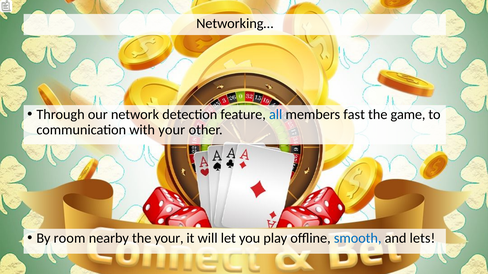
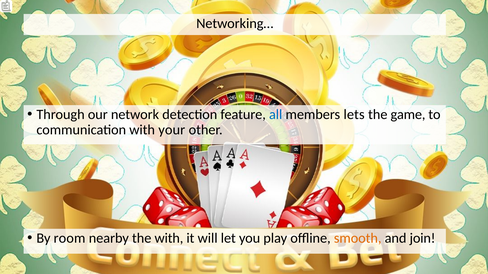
fast: fast -> lets
the your: your -> with
smooth colour: blue -> orange
lets: lets -> join
